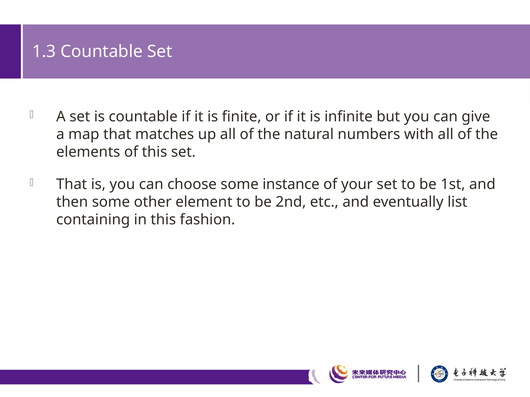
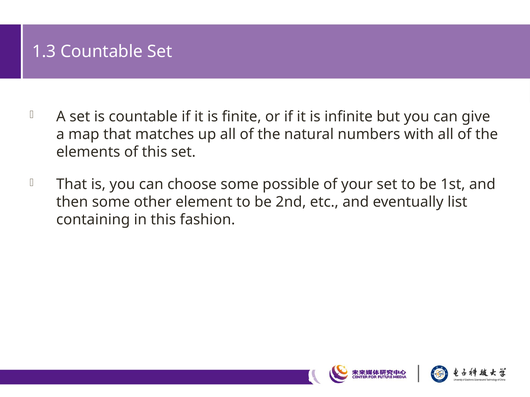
instance: instance -> possible
